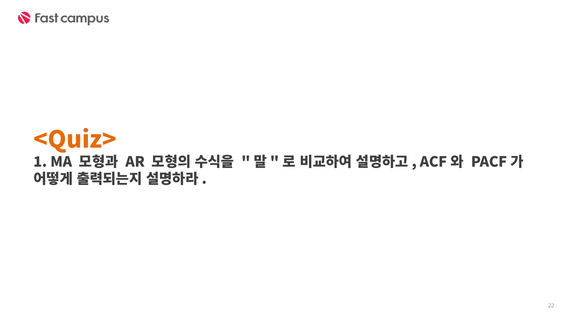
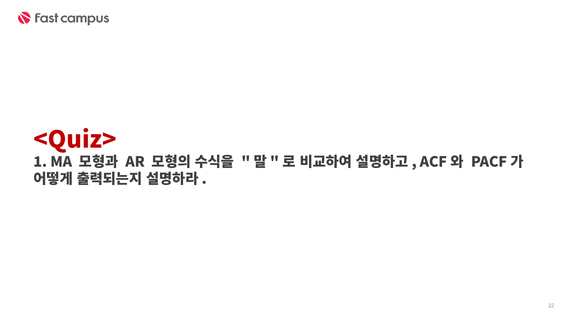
<Quiz> colour: orange -> red
